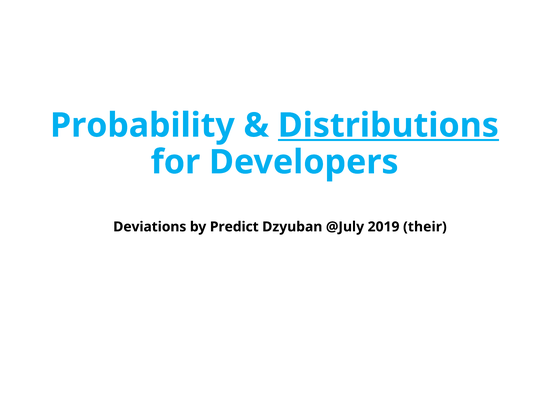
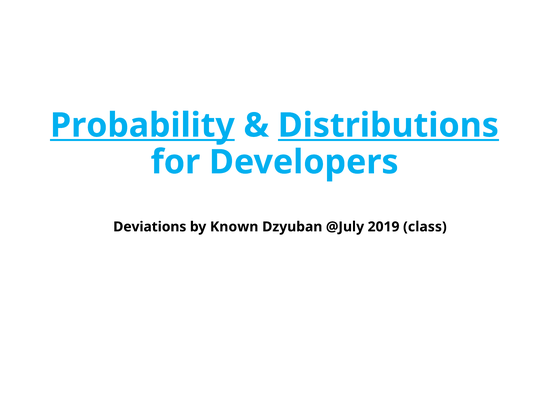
Probability underline: none -> present
Predict: Predict -> Known
their: their -> class
